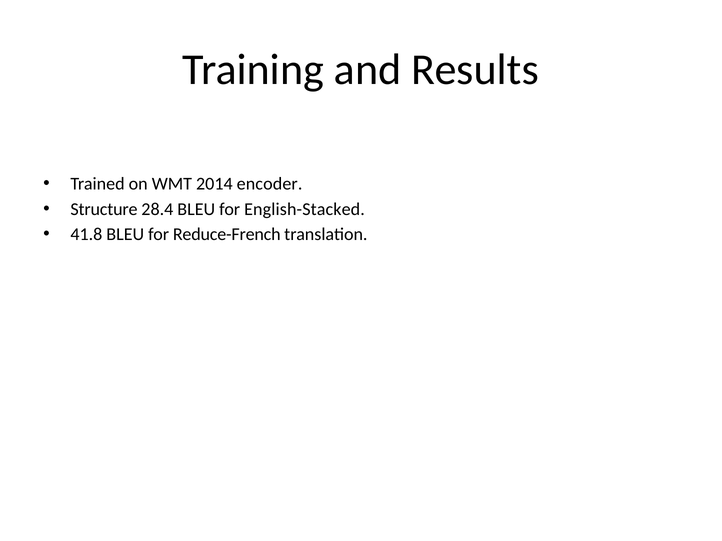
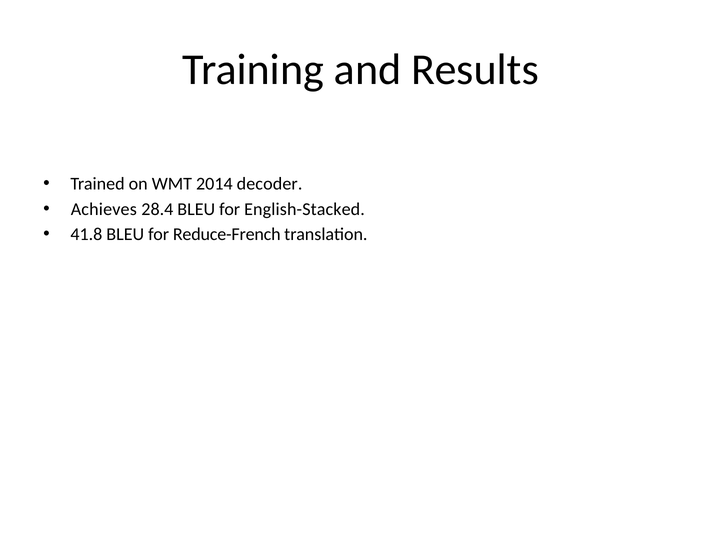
encoder: encoder -> decoder
Structure: Structure -> Achieves
